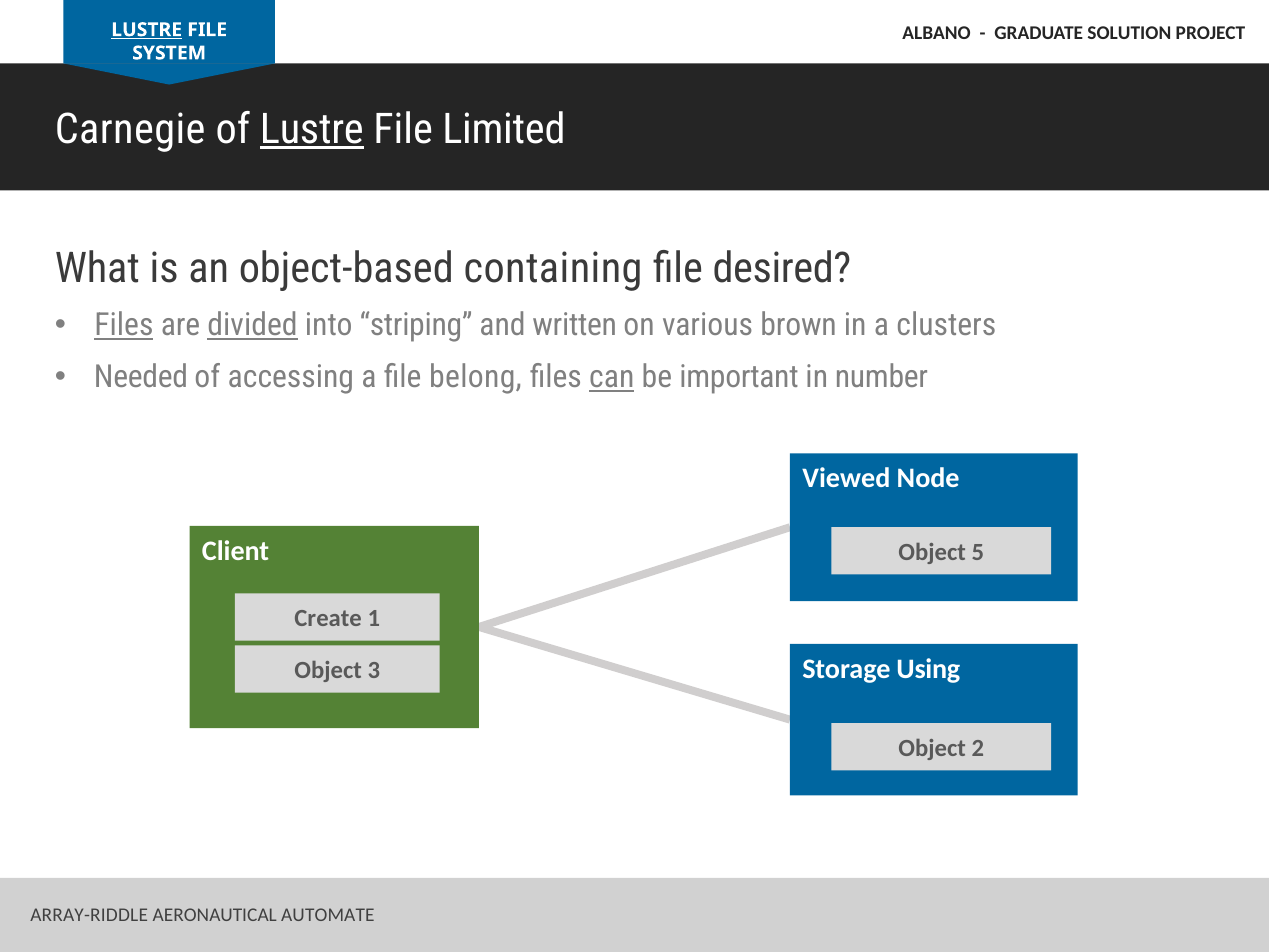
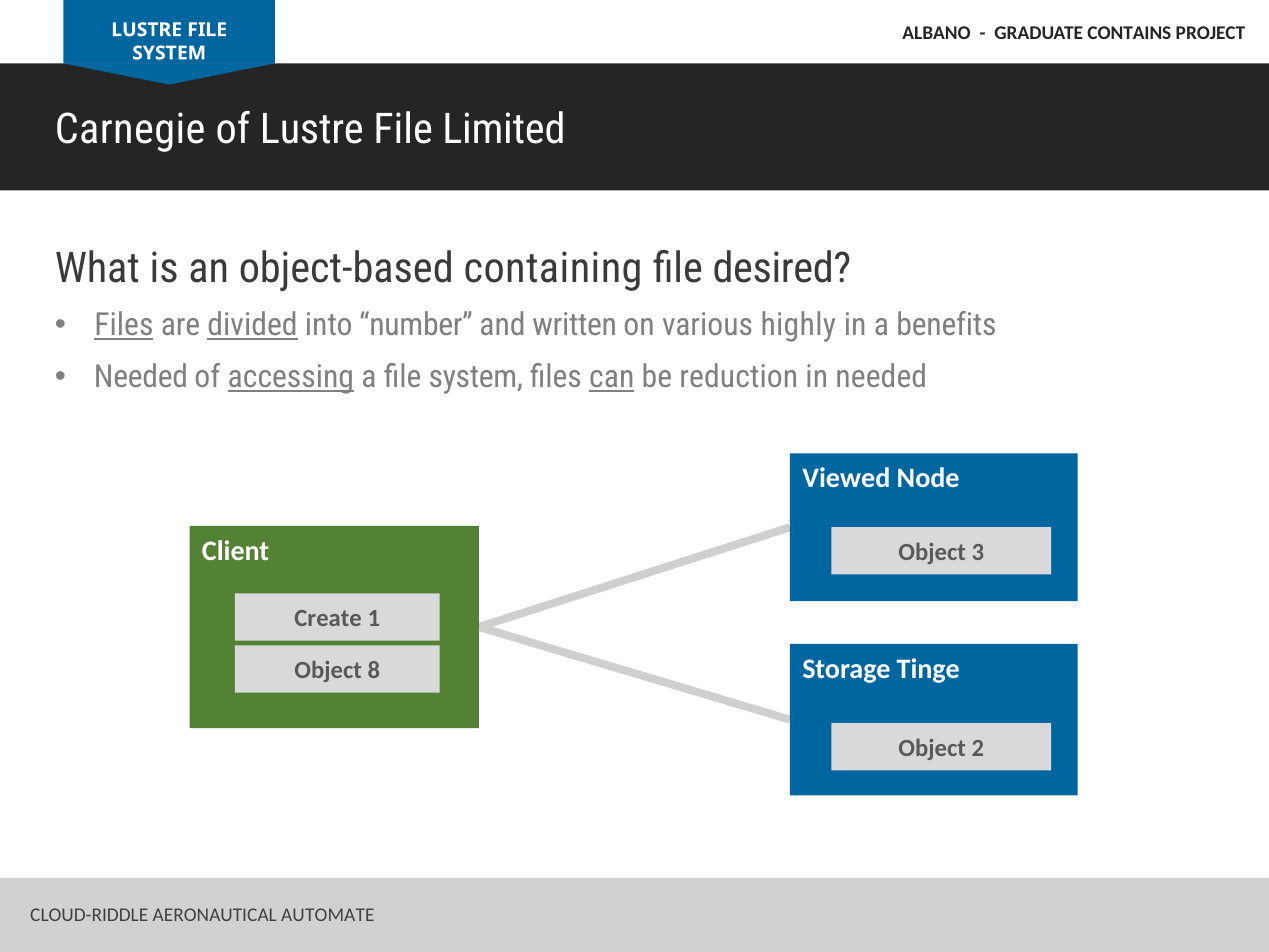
SOLUTION: SOLUTION -> CONTAINS
LUSTRE at (147, 30) underline: present -> none
Lustre at (312, 129) underline: present -> none
striping: striping -> number
brown: brown -> highly
clusters: clusters -> benefits
accessing underline: none -> present
a file belong: belong -> system
important: important -> reduction
in number: number -> needed
5: 5 -> 3
Using: Using -> Tinge
3: 3 -> 8
ARRAY-RIDDLE: ARRAY-RIDDLE -> CLOUD-RIDDLE
